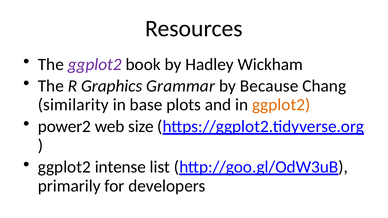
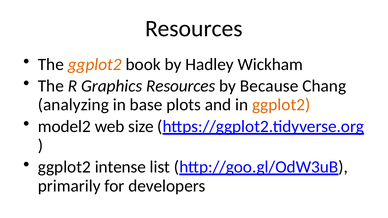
ggplot2 at (95, 64) colour: purple -> orange
Graphics Grammar: Grammar -> Resources
similarity: similarity -> analyzing
power2: power2 -> model2
